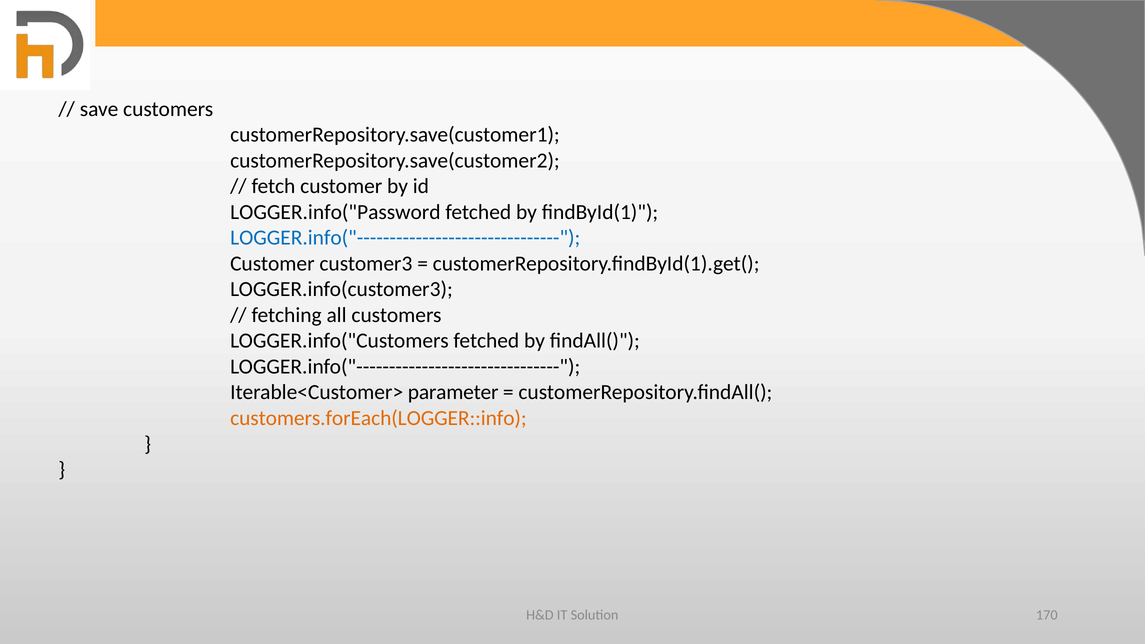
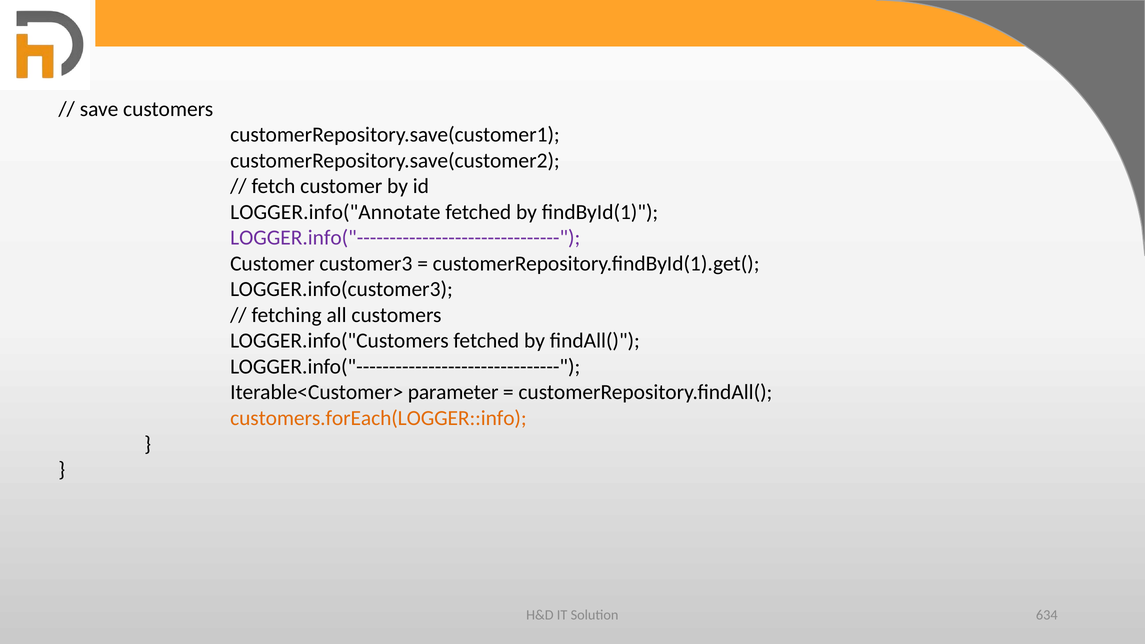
LOGGER.info("Password: LOGGER.info("Password -> LOGGER.info("Annotate
LOGGER.info("------------------------------- at (405, 238) colour: blue -> purple
170: 170 -> 634
